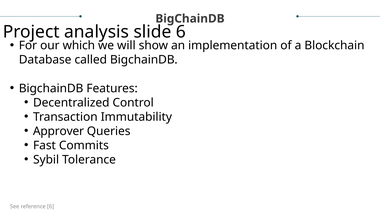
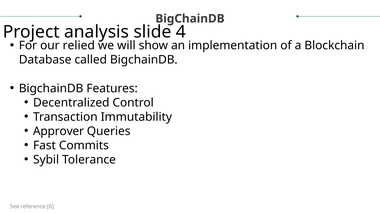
slide 6: 6 -> 4
which: which -> relied
